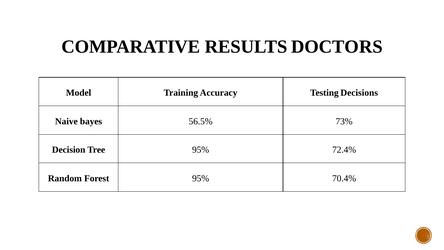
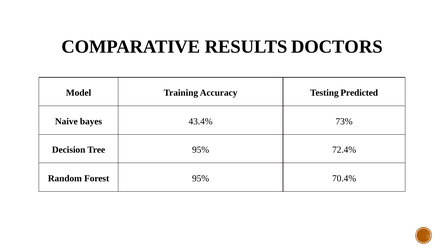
Decisions: Decisions -> Predicted
56.5%: 56.5% -> 43.4%
